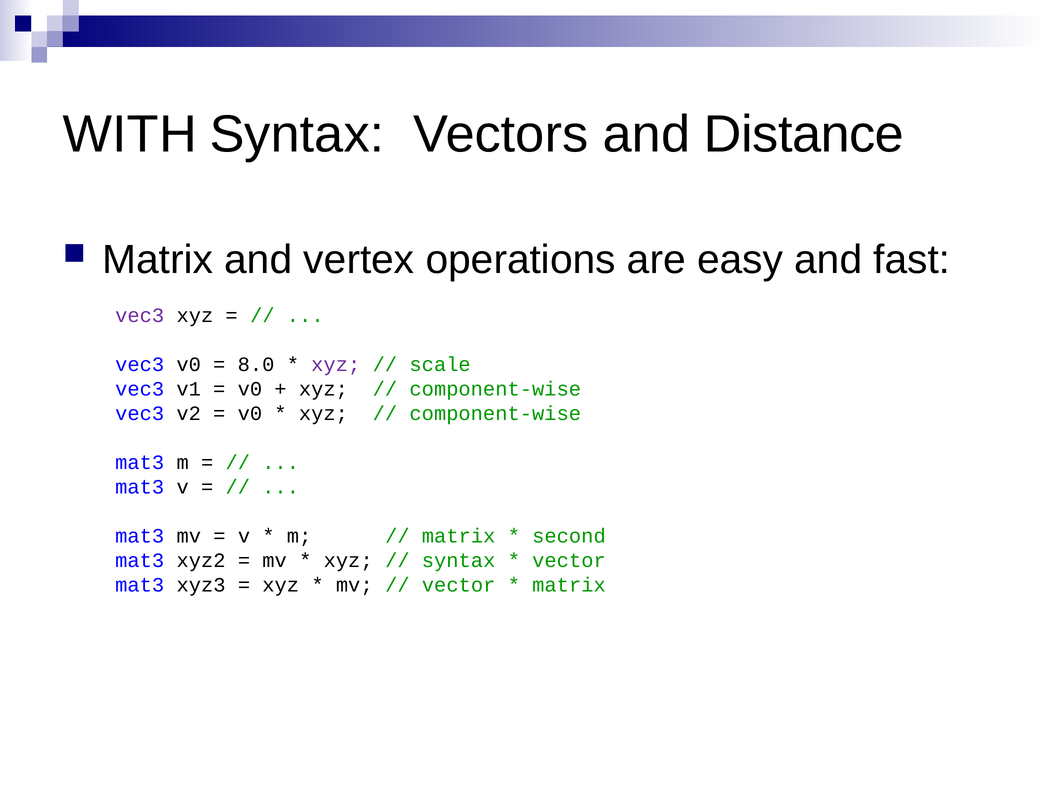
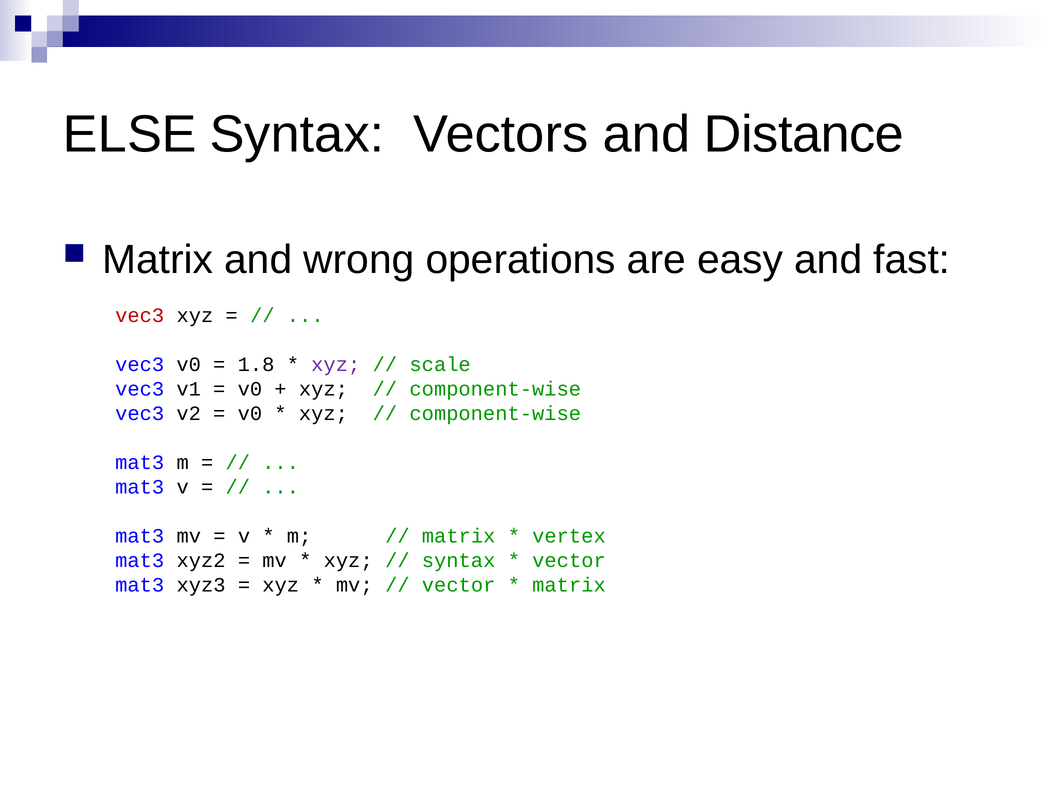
WITH: WITH -> ELSE
vertex: vertex -> wrong
vec3 at (140, 316) colour: purple -> red
8.0: 8.0 -> 1.8
second: second -> vertex
